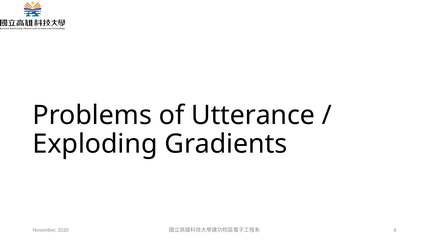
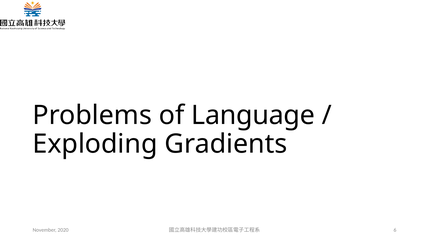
Utterance: Utterance -> Language
